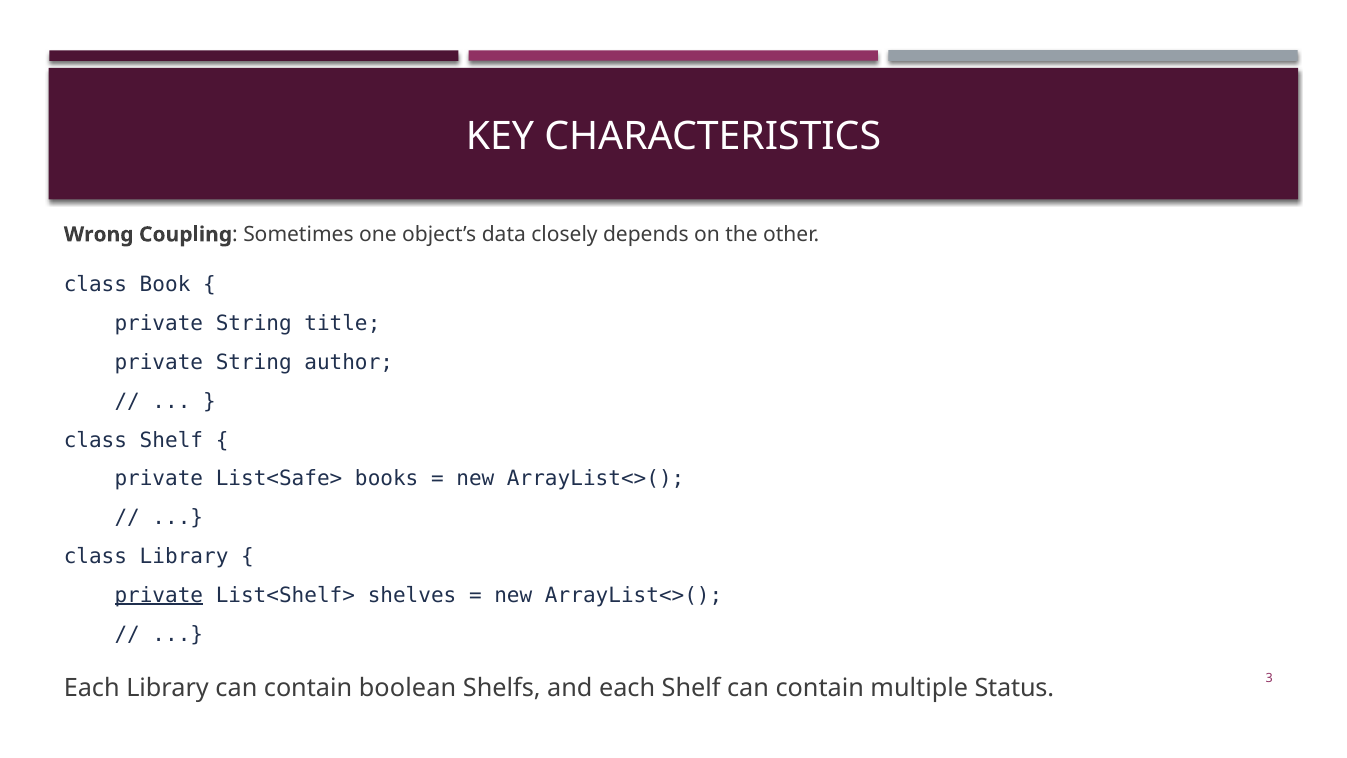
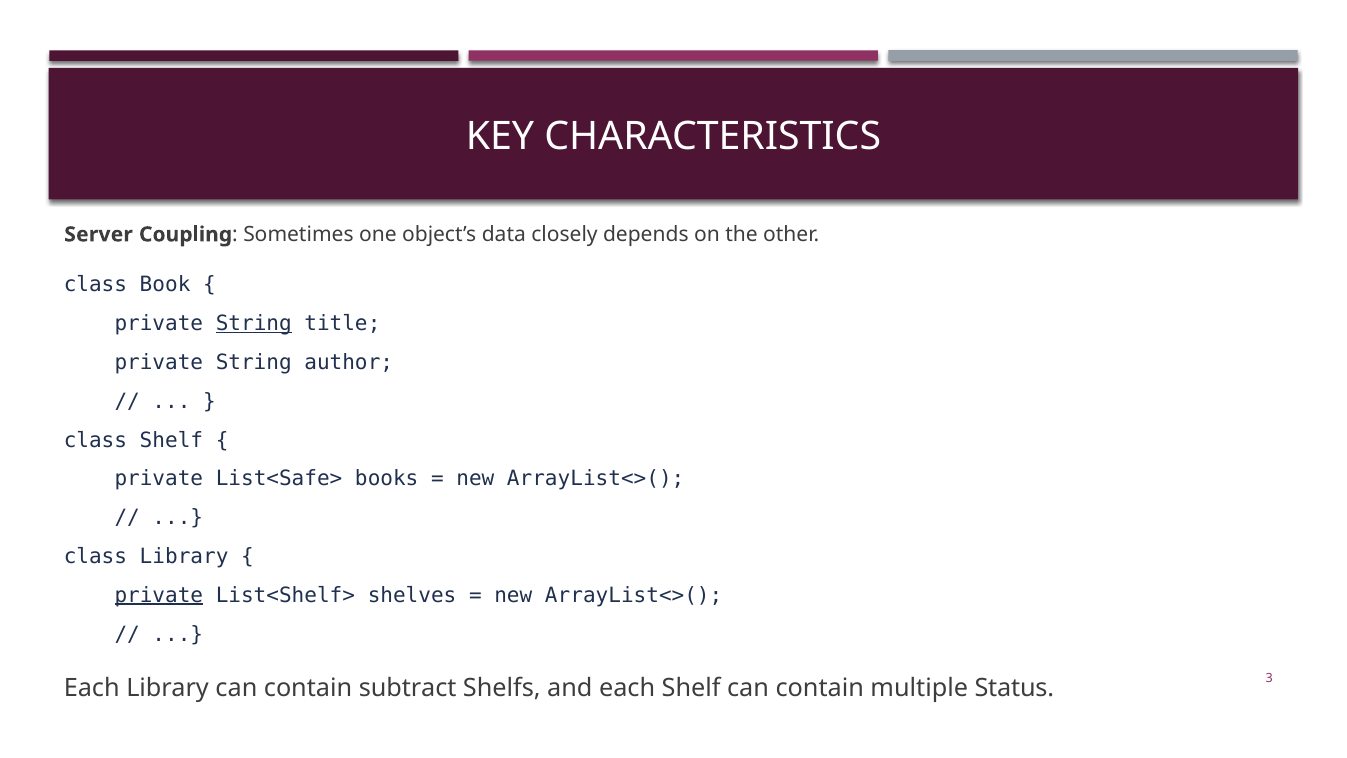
Wrong: Wrong -> Server
String at (254, 324) underline: none -> present
boolean: boolean -> subtract
